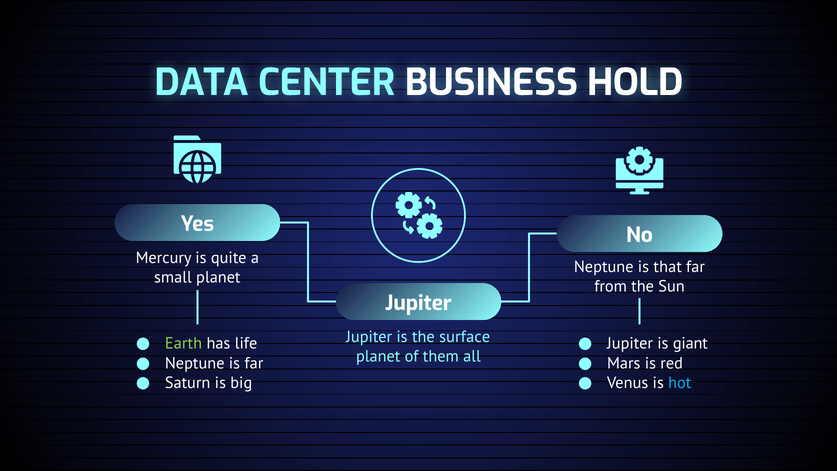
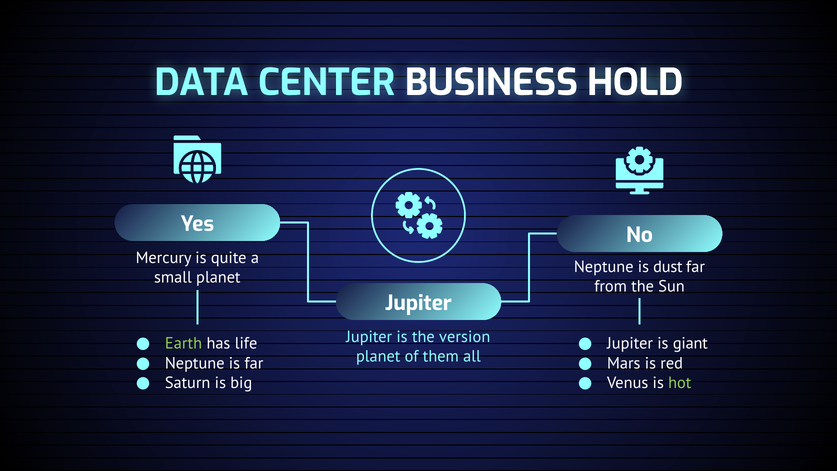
that: that -> dust
surface: surface -> version
hot colour: light blue -> light green
